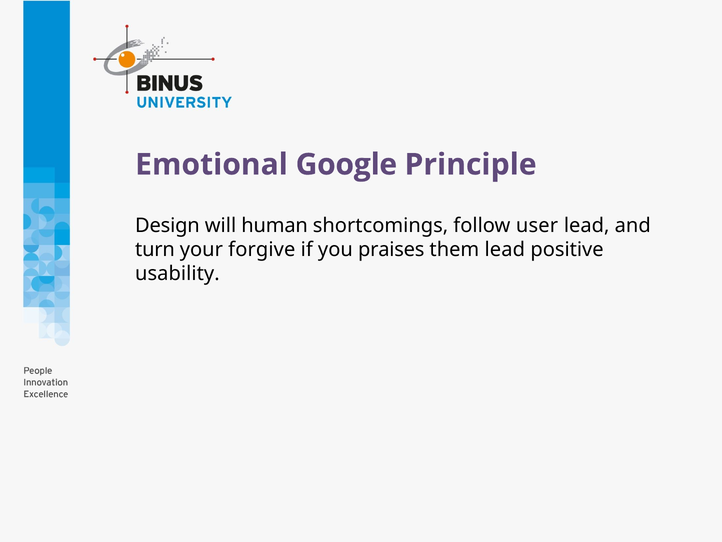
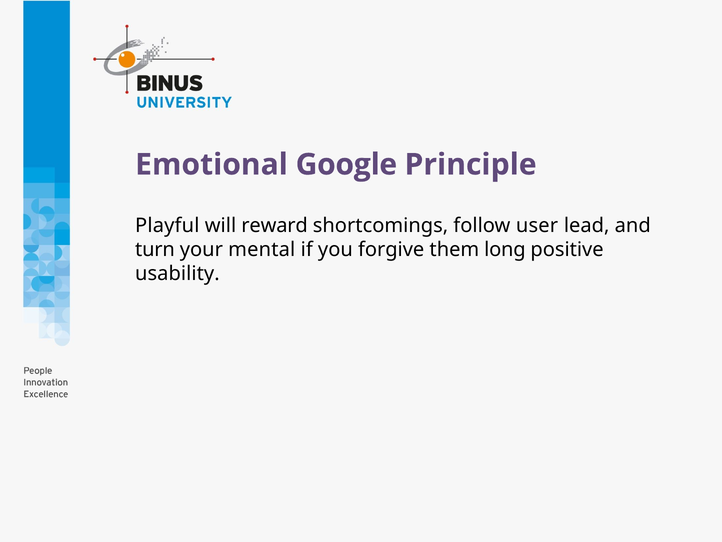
Design: Design -> Playful
human: human -> reward
forgive: forgive -> mental
praises: praises -> forgive
them lead: lead -> long
